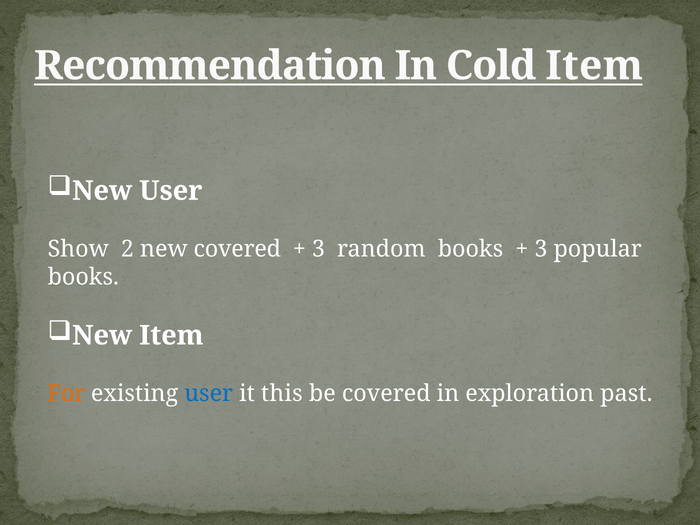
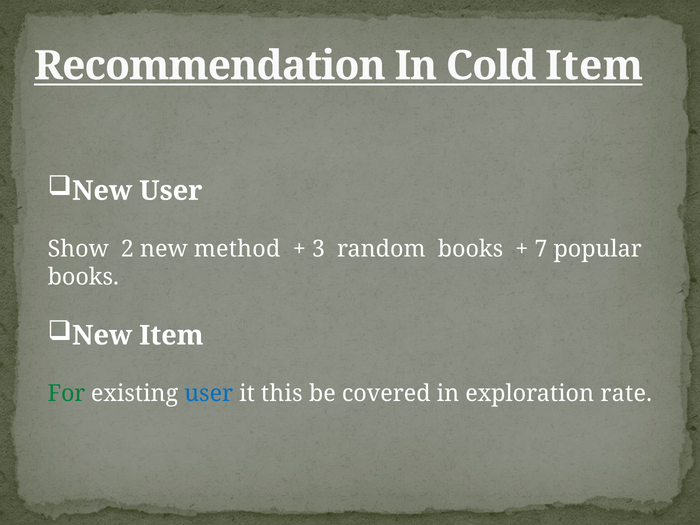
new covered: covered -> method
3 at (541, 249): 3 -> 7
For colour: orange -> green
past: past -> rate
